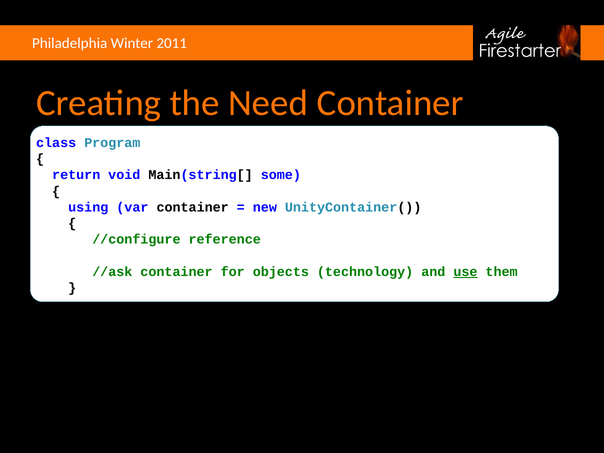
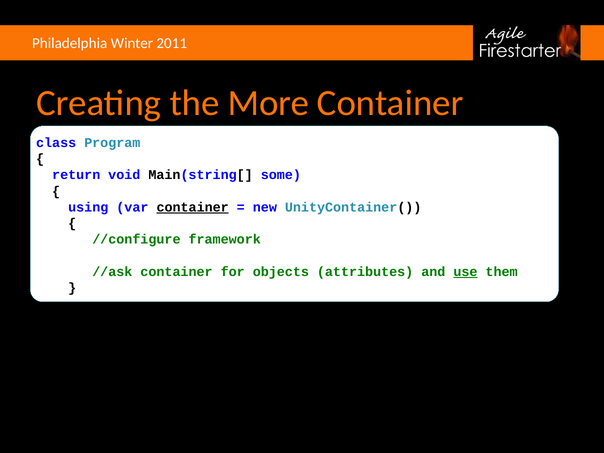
Need: Need -> More
container at (193, 207) underline: none -> present
reference: reference -> framework
technology: technology -> attributes
